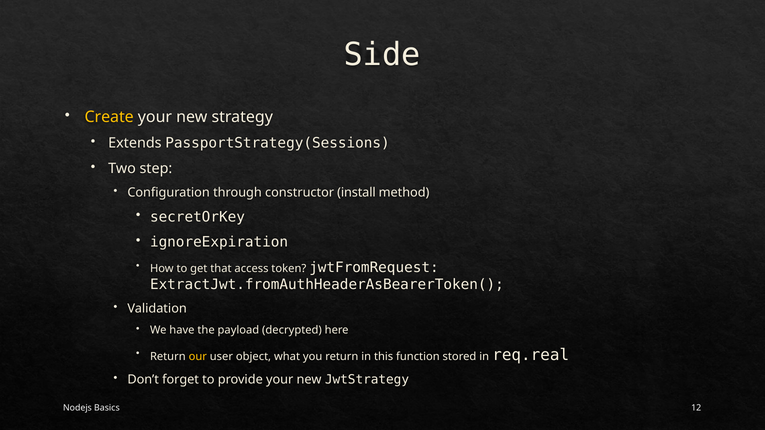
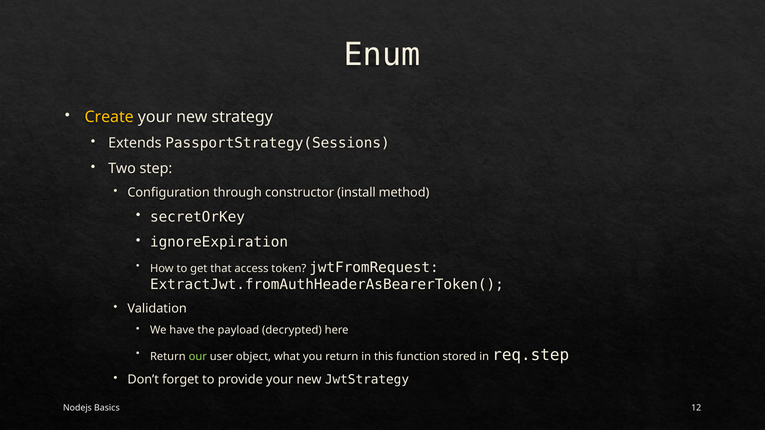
Side: Side -> Enum
our colour: yellow -> light green
req.real: req.real -> req.step
